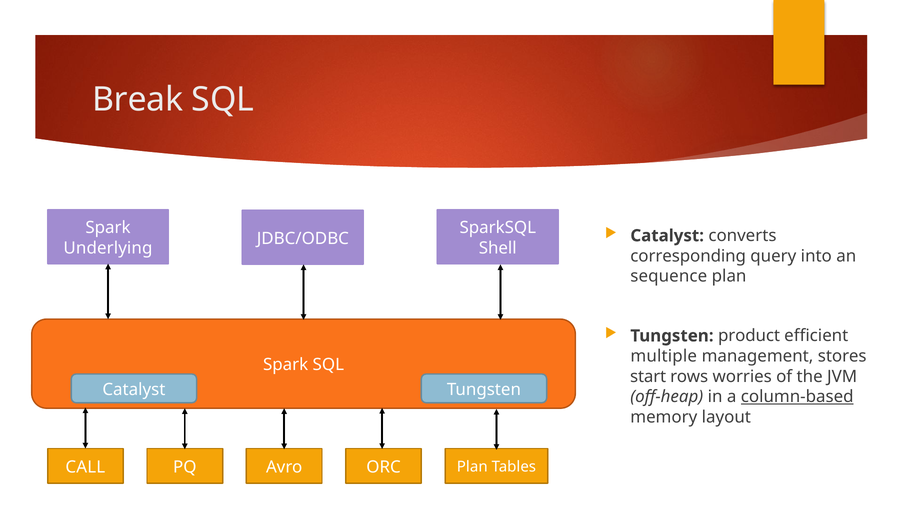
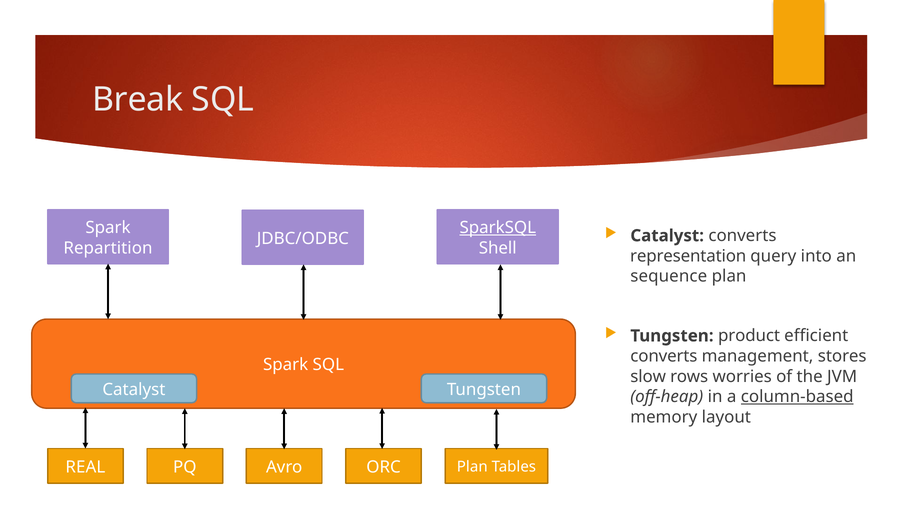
SparkSQL underline: none -> present
Underlying: Underlying -> Repartition
corresponding: corresponding -> representation
multiple at (664, 356): multiple -> converts
start: start -> slow
CALL: CALL -> REAL
